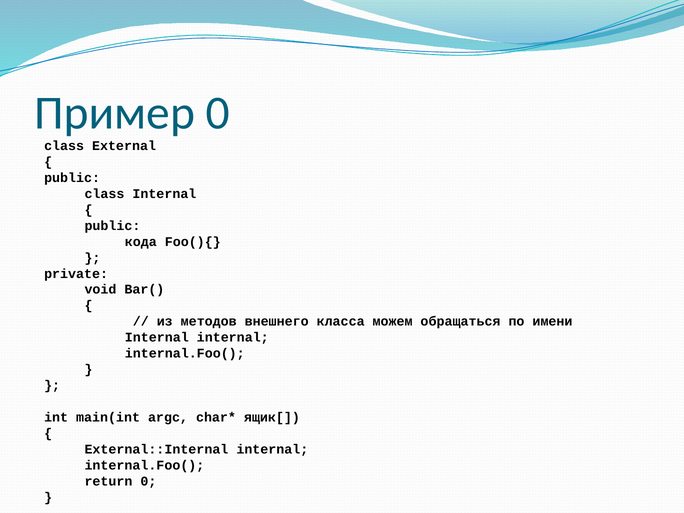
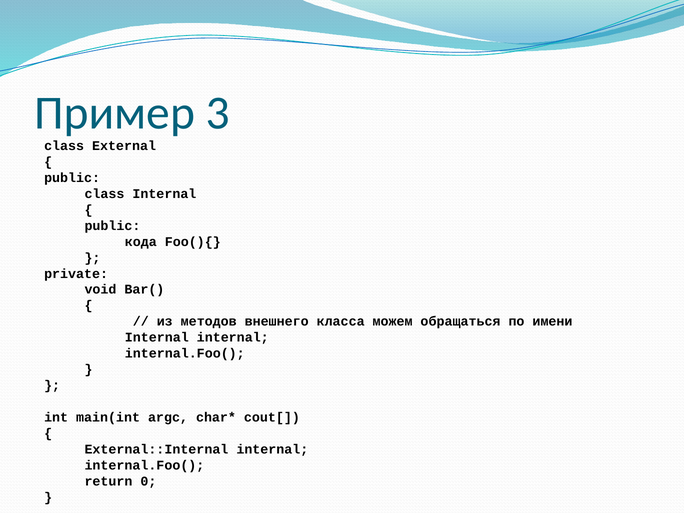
Пример 0: 0 -> 3
ящик[: ящик[ -> cout[
